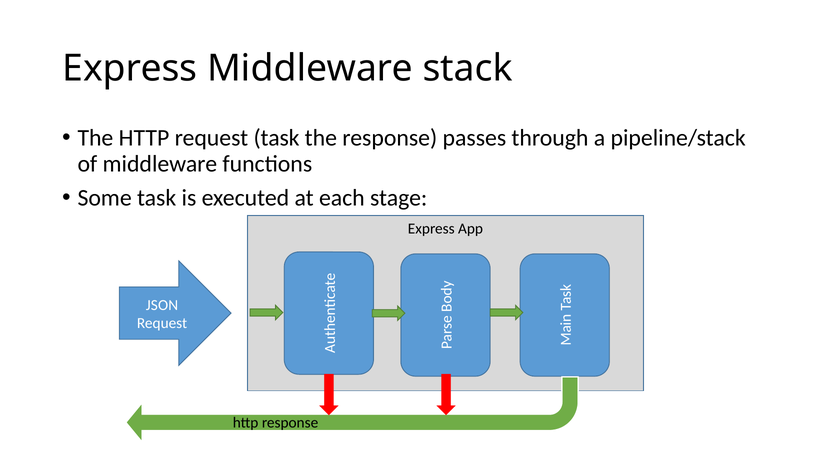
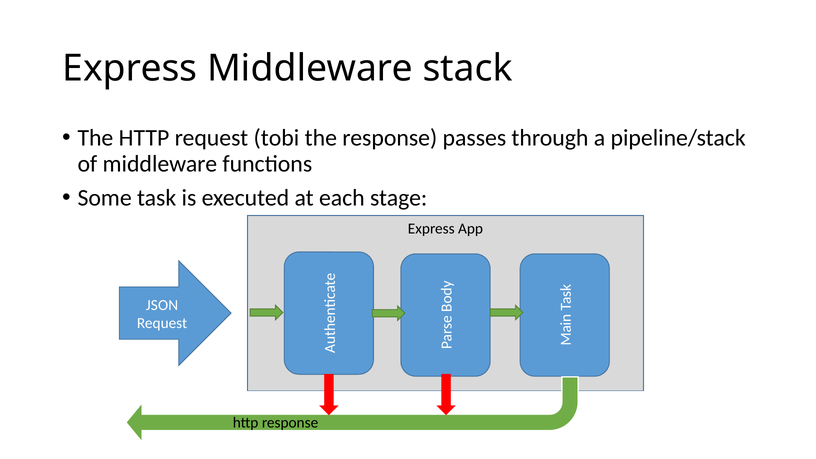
request task: task -> tobi
